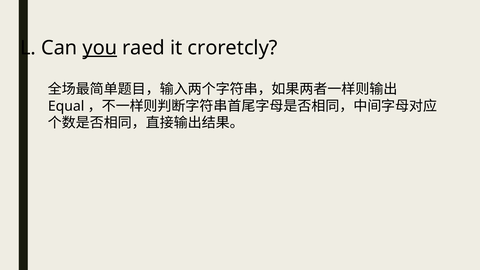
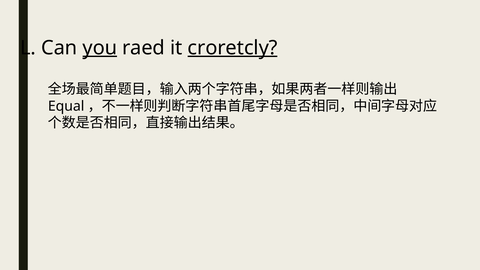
croretcly underline: none -> present
